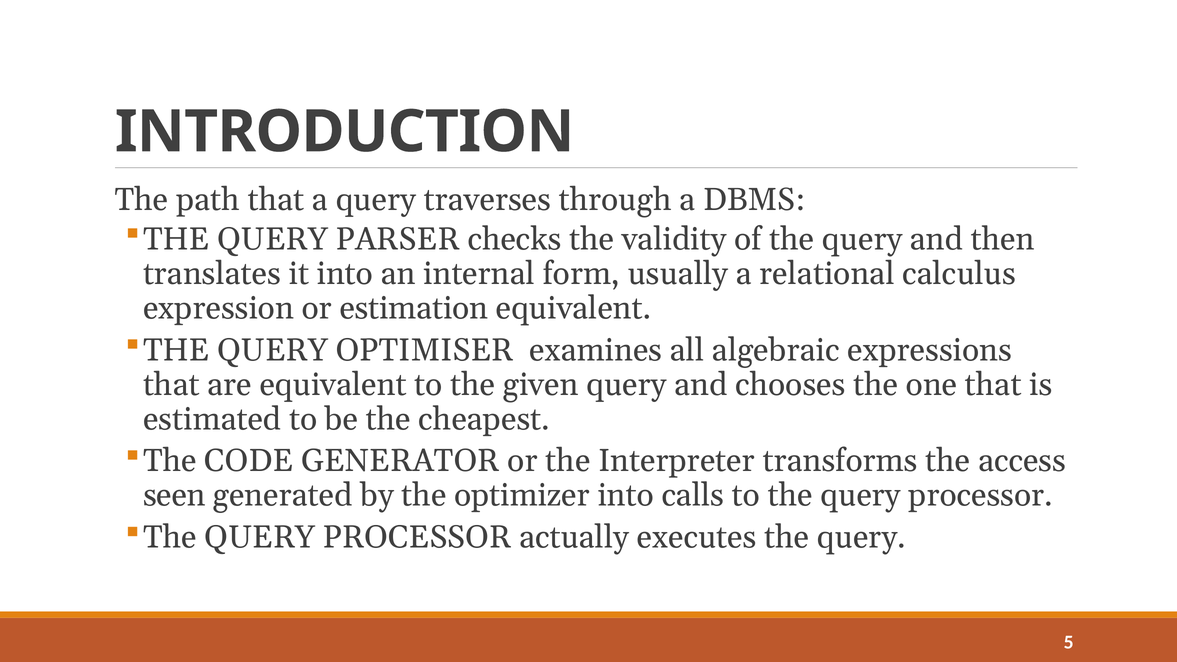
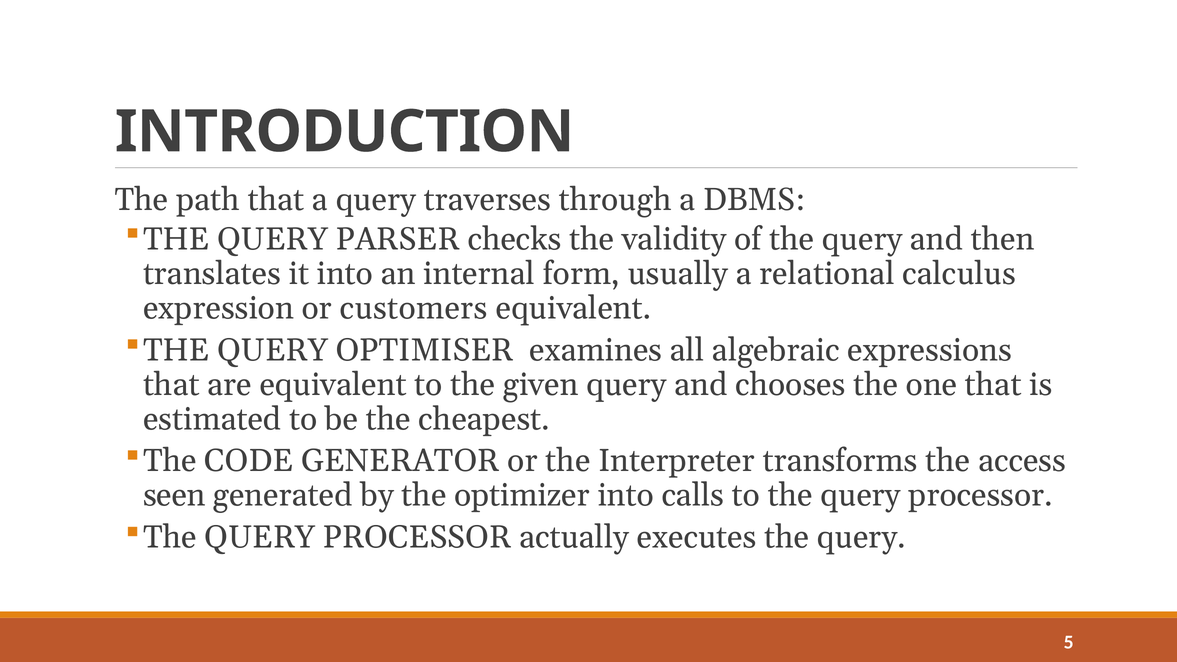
estimation: estimation -> customers
